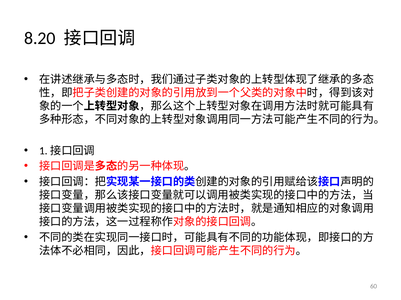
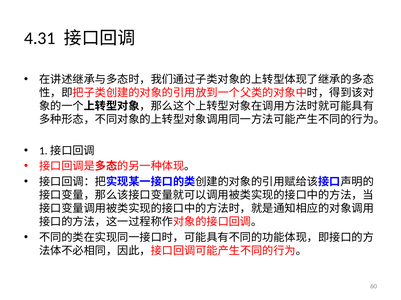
8.20: 8.20 -> 4.31
